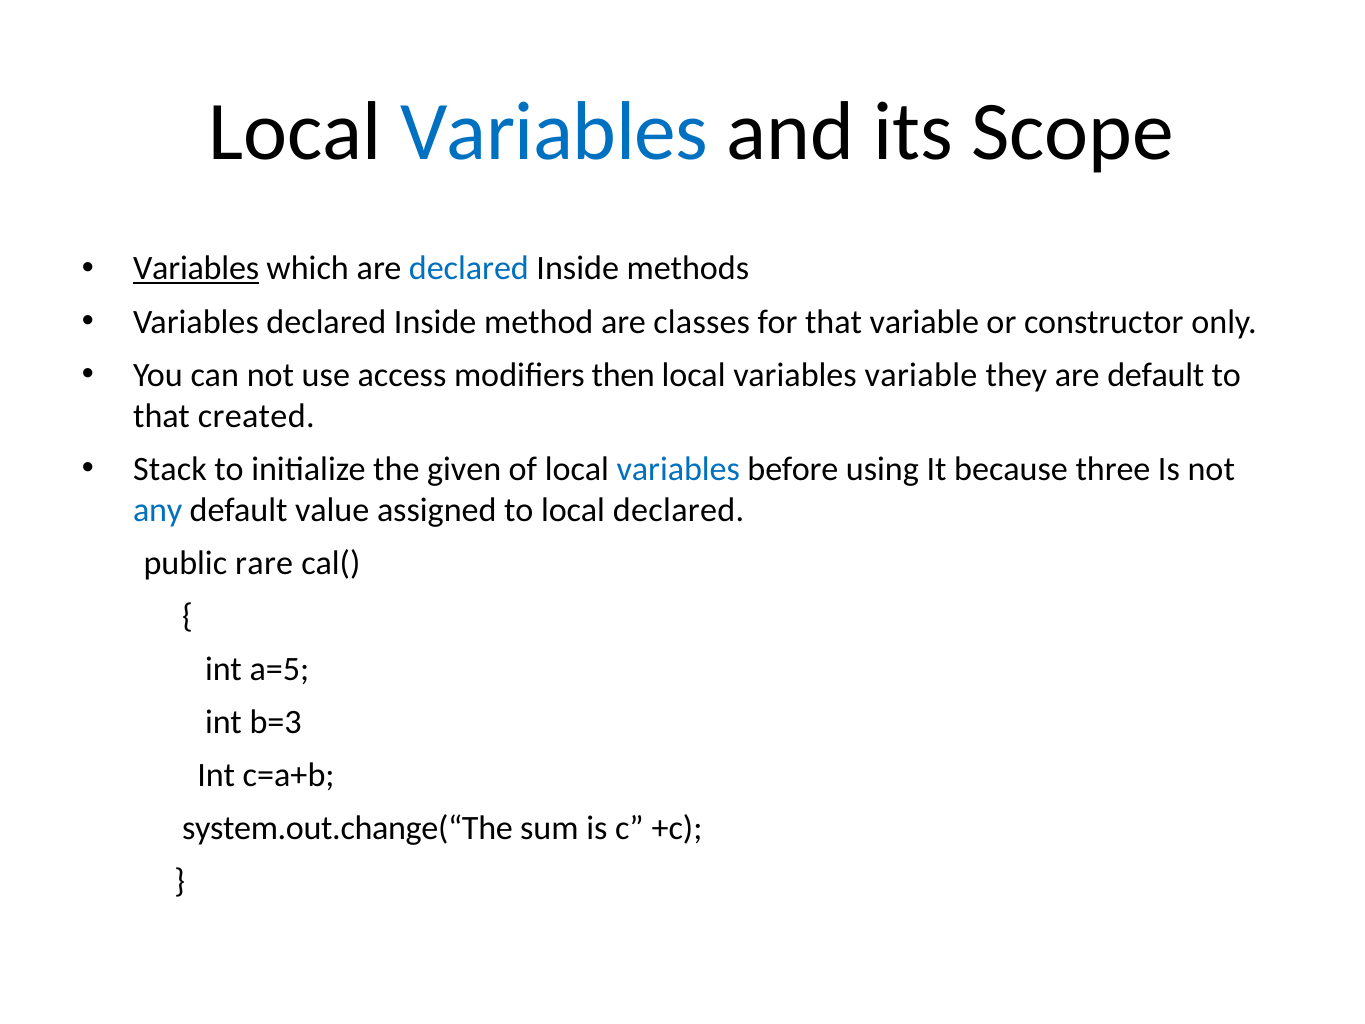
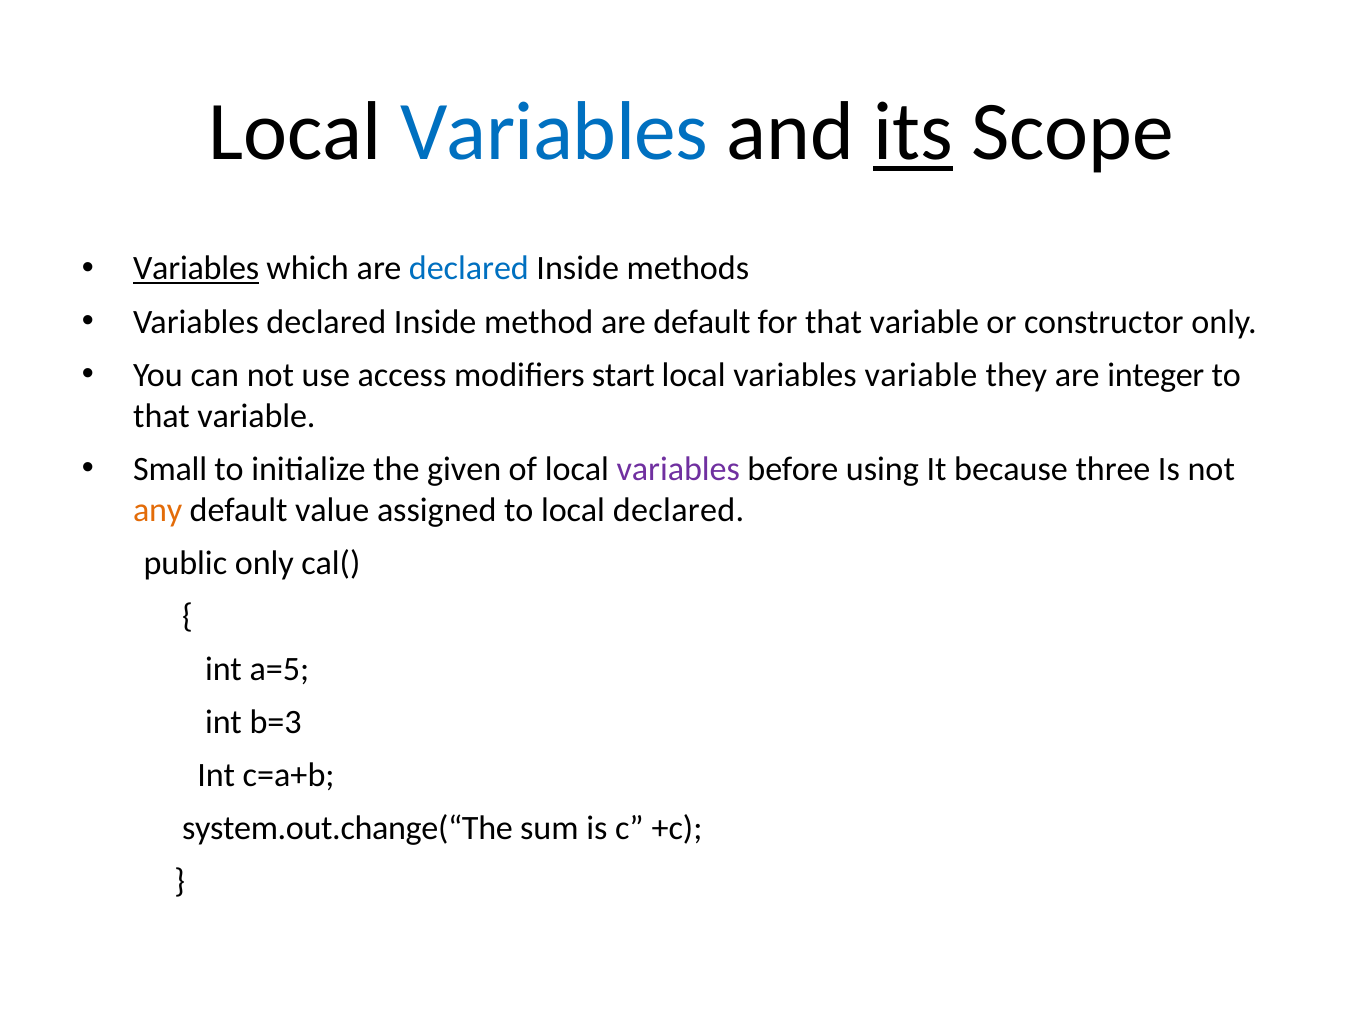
its underline: none -> present
are classes: classes -> default
then: then -> start
are default: default -> integer
created at (256, 416): created -> variable
Stack: Stack -> Small
variables at (678, 469) colour: blue -> purple
any colour: blue -> orange
public rare: rare -> only
